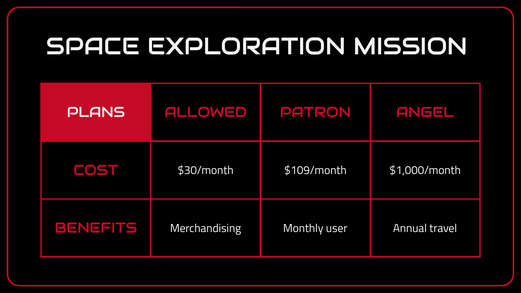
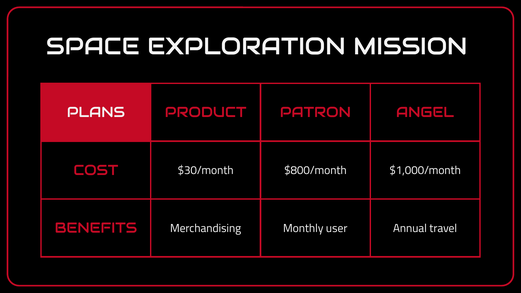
ALLOWED: ALLOWED -> PRODUCT
$109/month: $109/month -> $800/month
